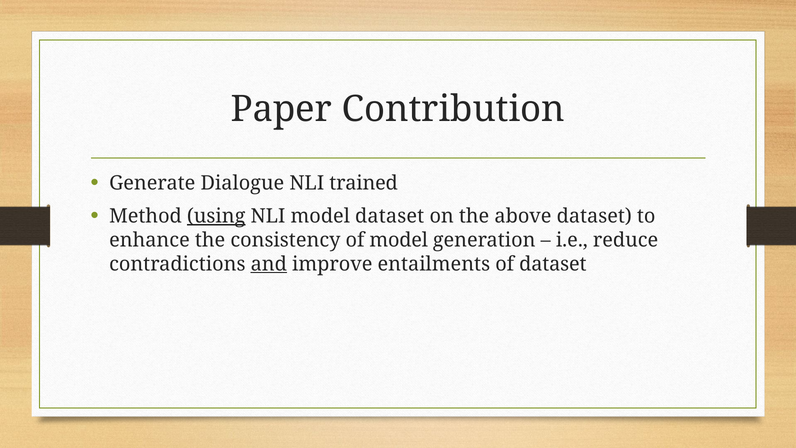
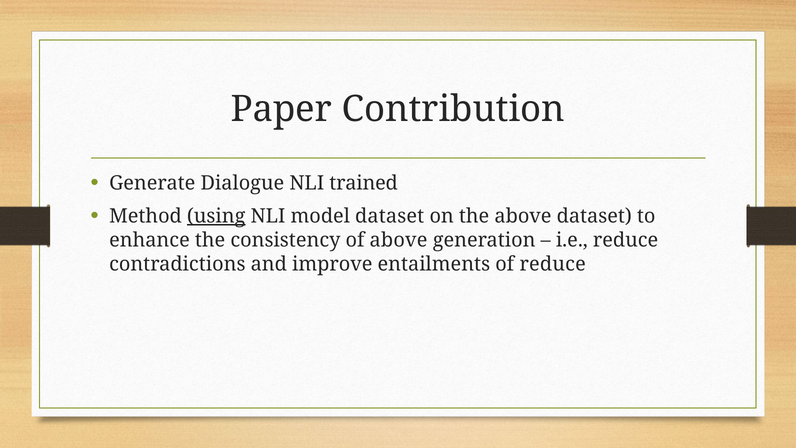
of model: model -> above
and underline: present -> none
of dataset: dataset -> reduce
